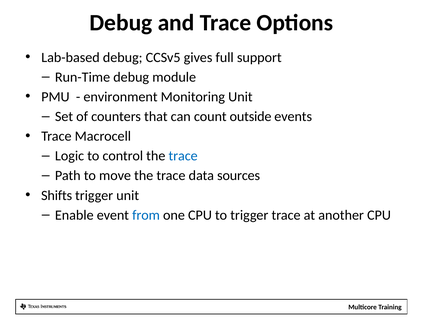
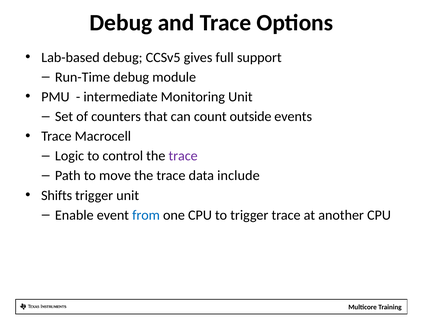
environment: environment -> intermediate
trace at (183, 156) colour: blue -> purple
sources: sources -> include
